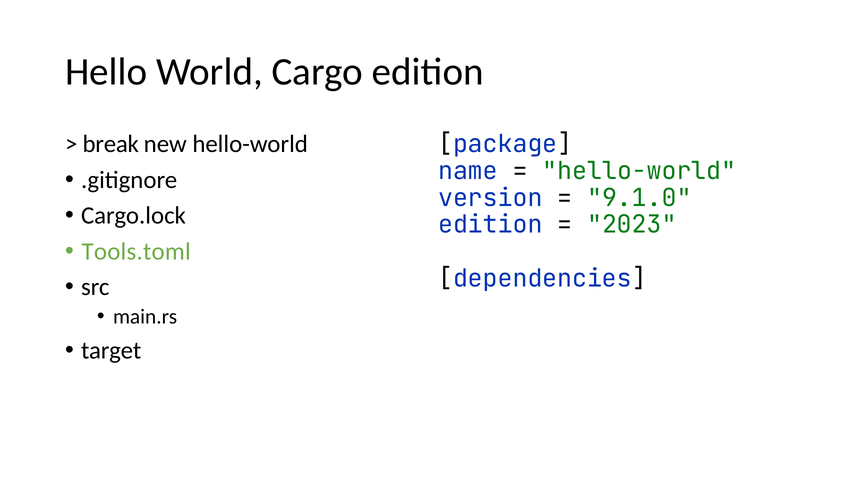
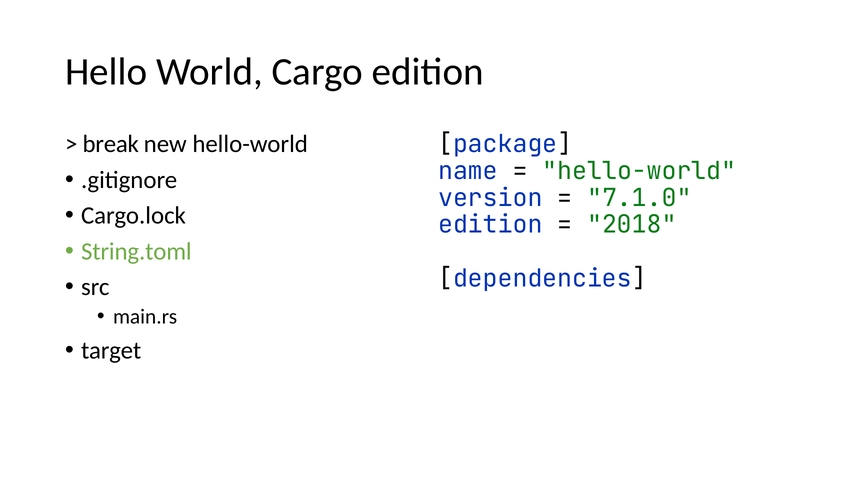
9.1.0: 9.1.0 -> 7.1.0
2023: 2023 -> 2018
Tools.toml: Tools.toml -> String.toml
